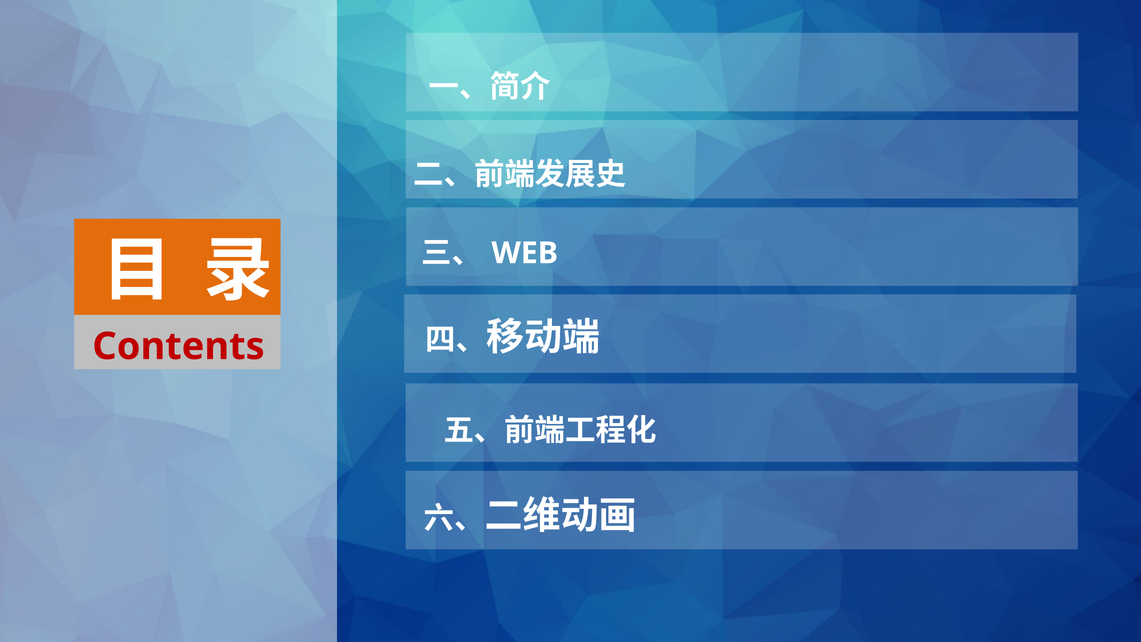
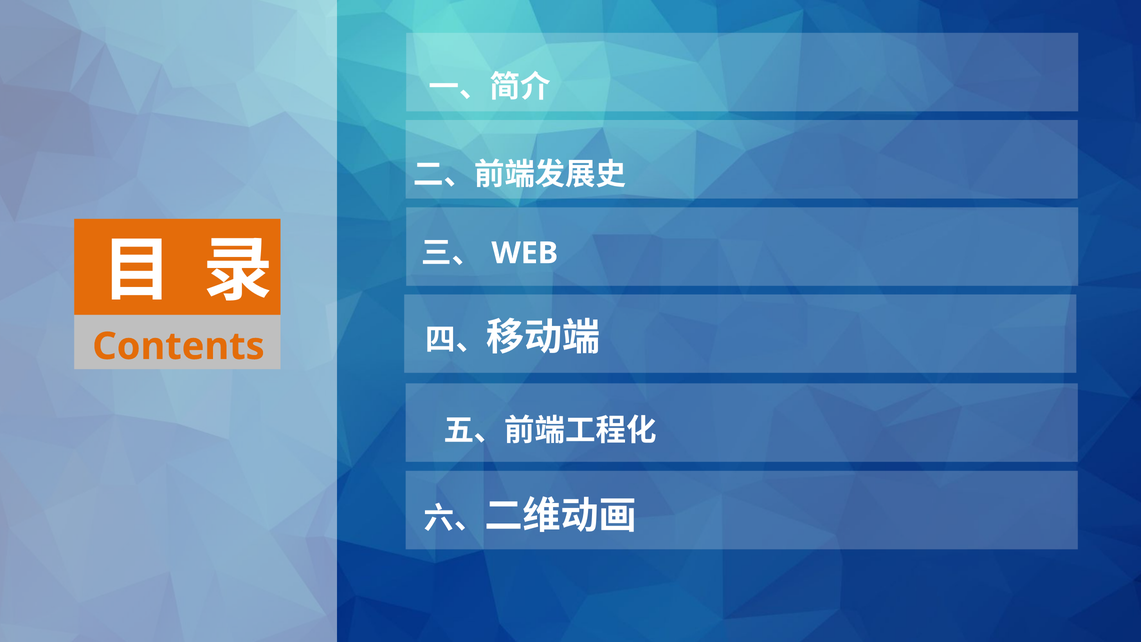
Contents colour: red -> orange
